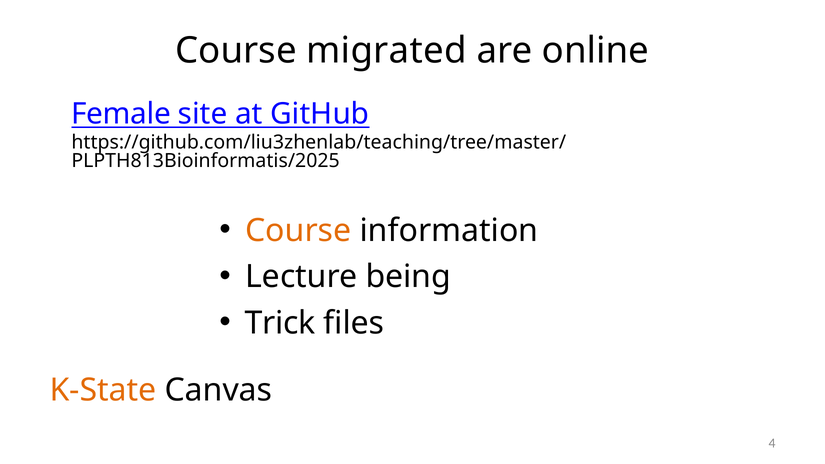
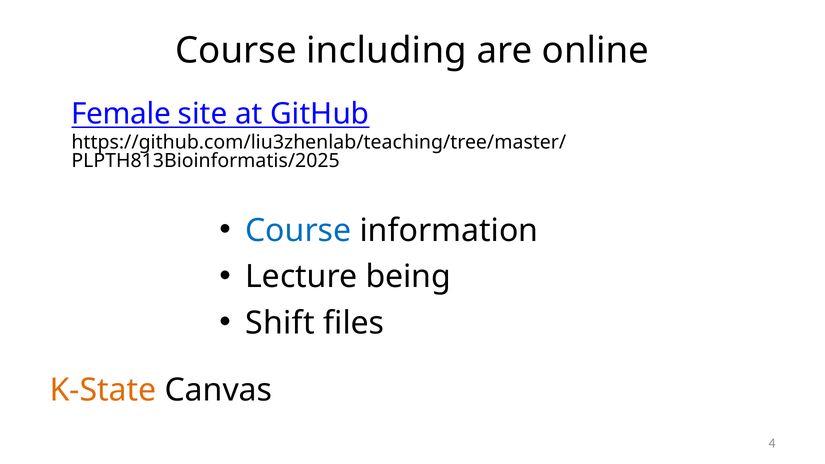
migrated: migrated -> including
Course at (298, 231) colour: orange -> blue
Trick: Trick -> Shift
